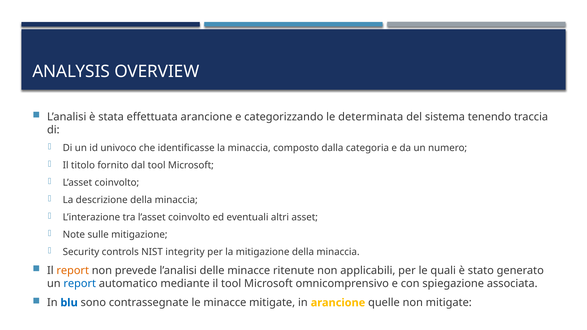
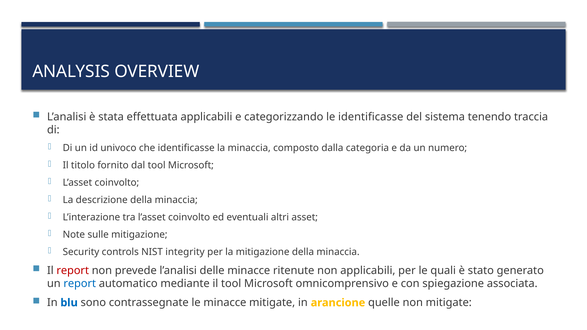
effettuata arancione: arancione -> applicabili
le determinata: determinata -> identificasse
report at (73, 271) colour: orange -> red
